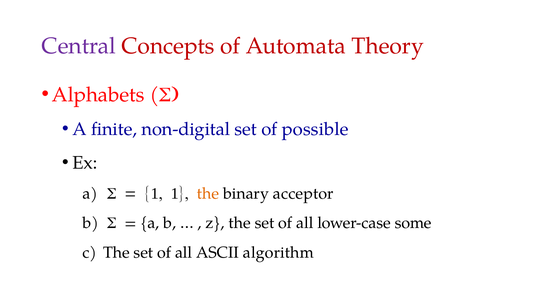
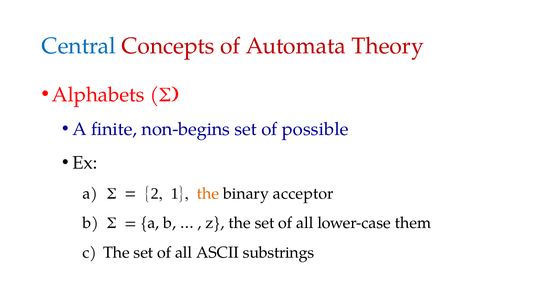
Central colour: purple -> blue
non-digital: non-digital -> non-begins
1 at (154, 194): 1 -> 2
some: some -> them
algorithm: algorithm -> substrings
